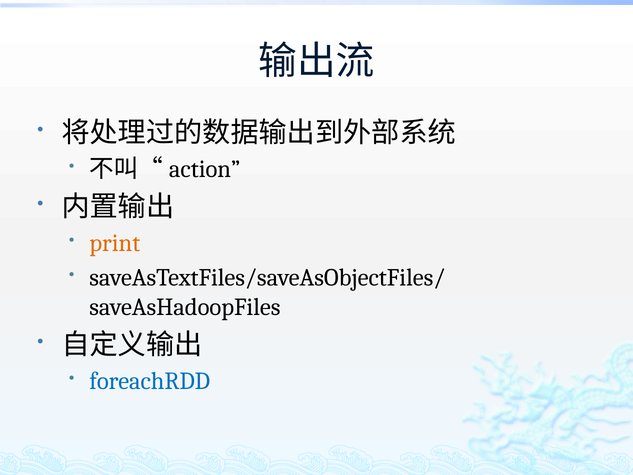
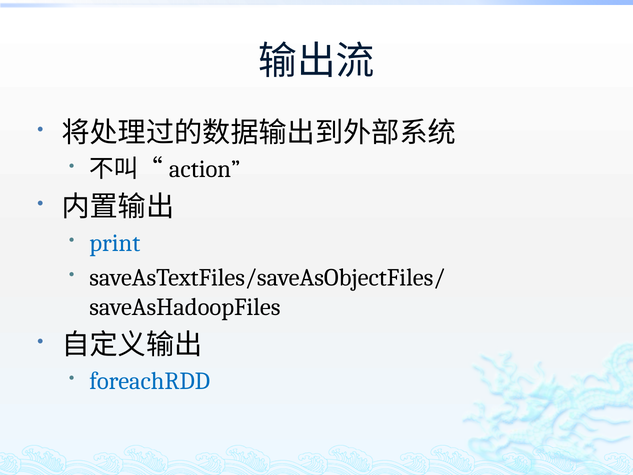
print colour: orange -> blue
